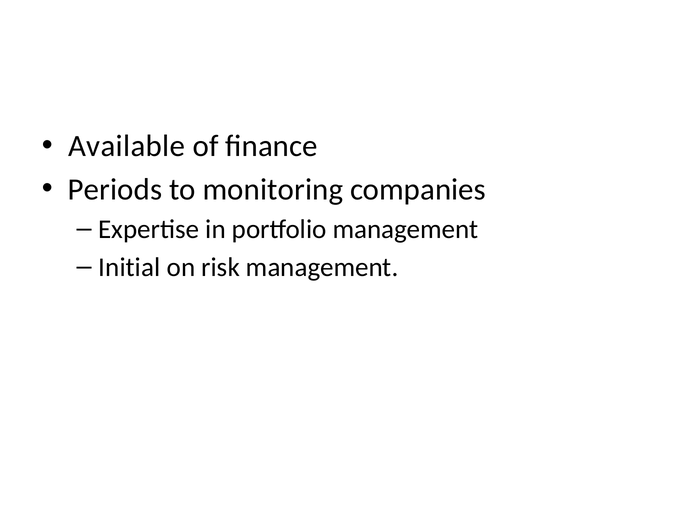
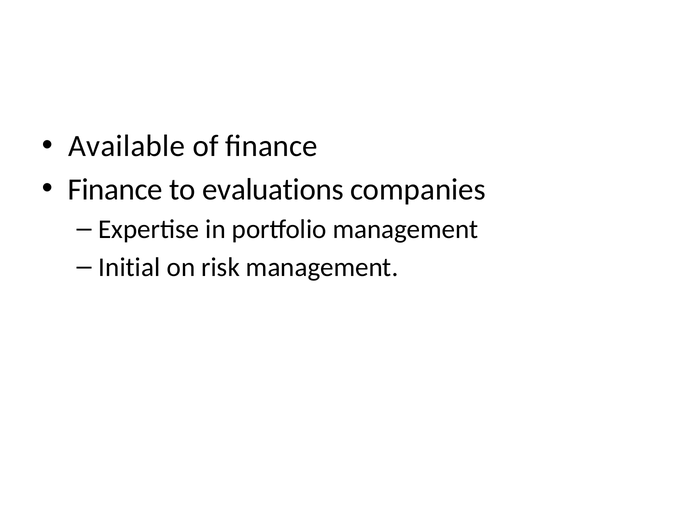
Periods at (115, 189): Periods -> Finance
monitoring: monitoring -> evaluations
